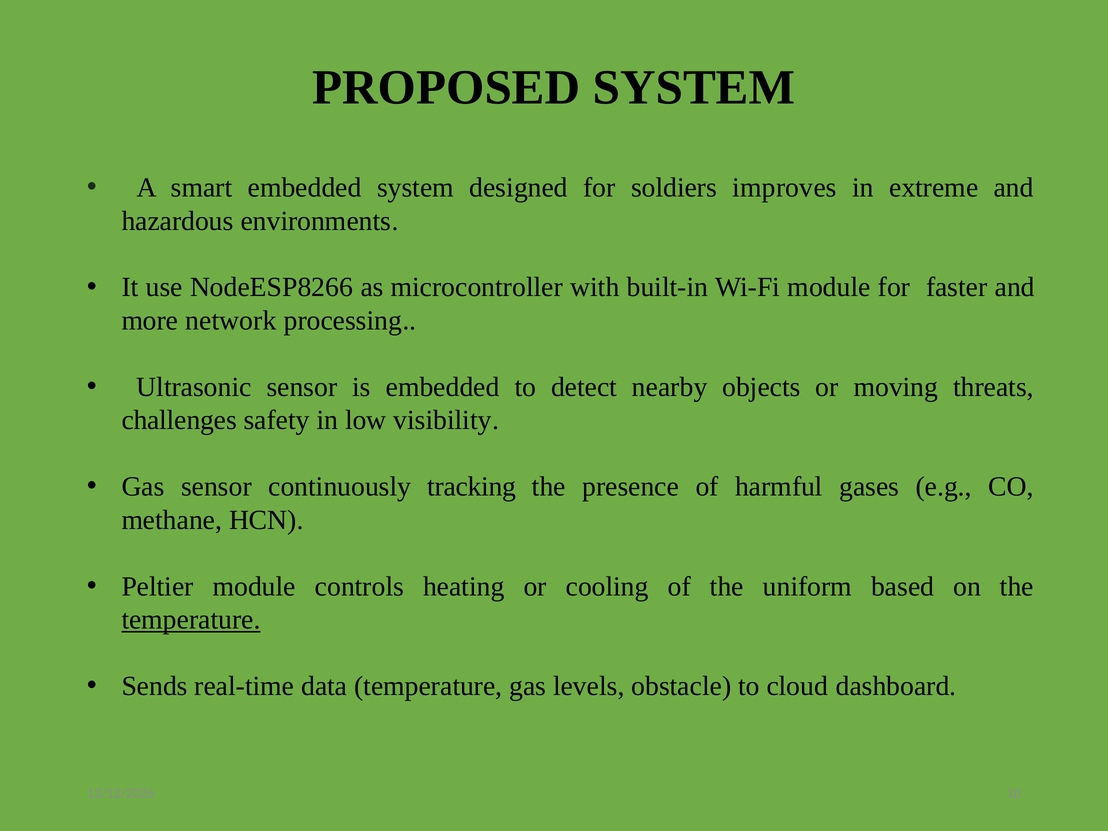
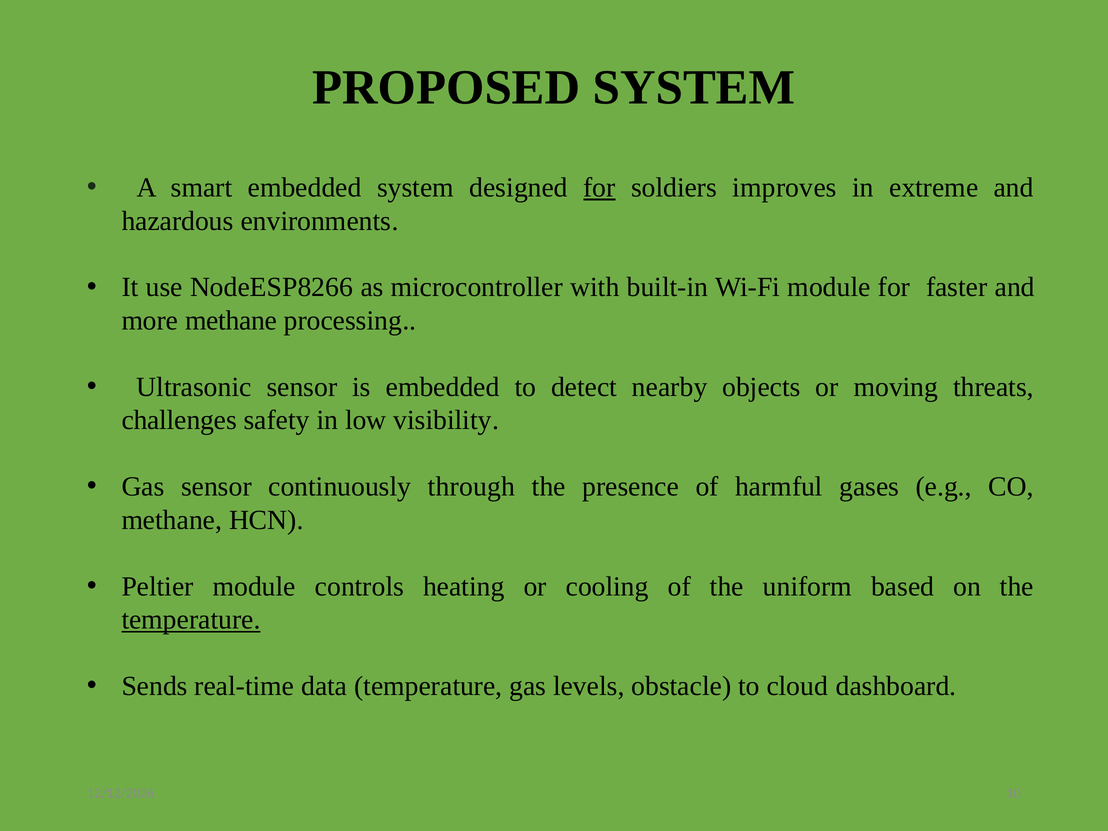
for at (599, 188) underline: none -> present
more network: network -> methane
tracking: tracking -> through
